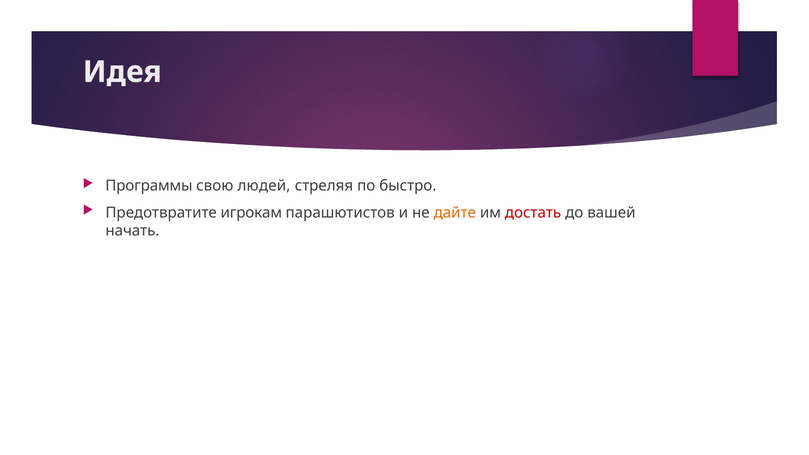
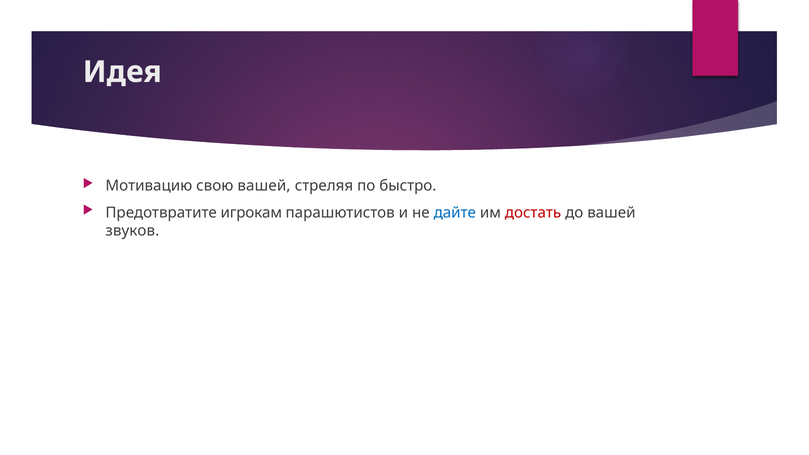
Программы: Программы -> Мотивацию
свою людей: людей -> вашей
дайте colour: orange -> blue
начать: начать -> звуков
